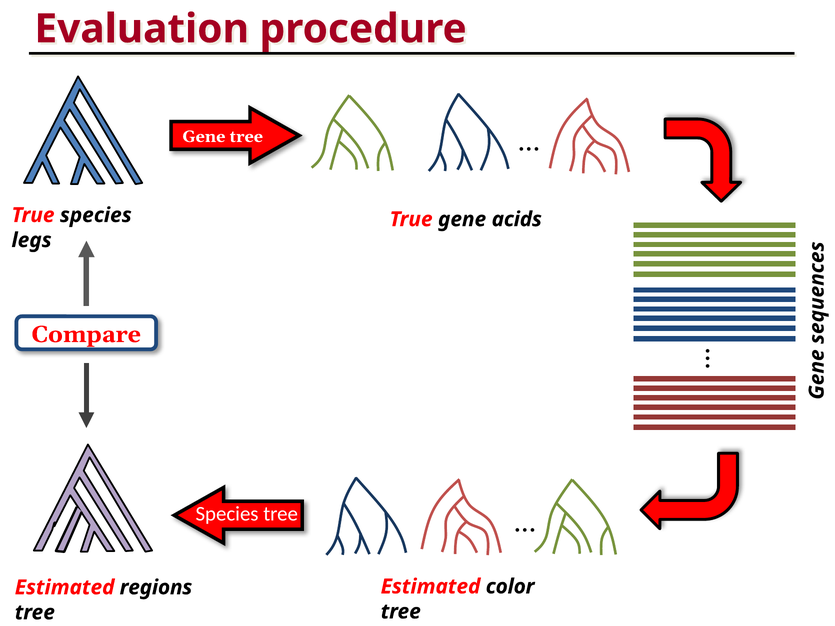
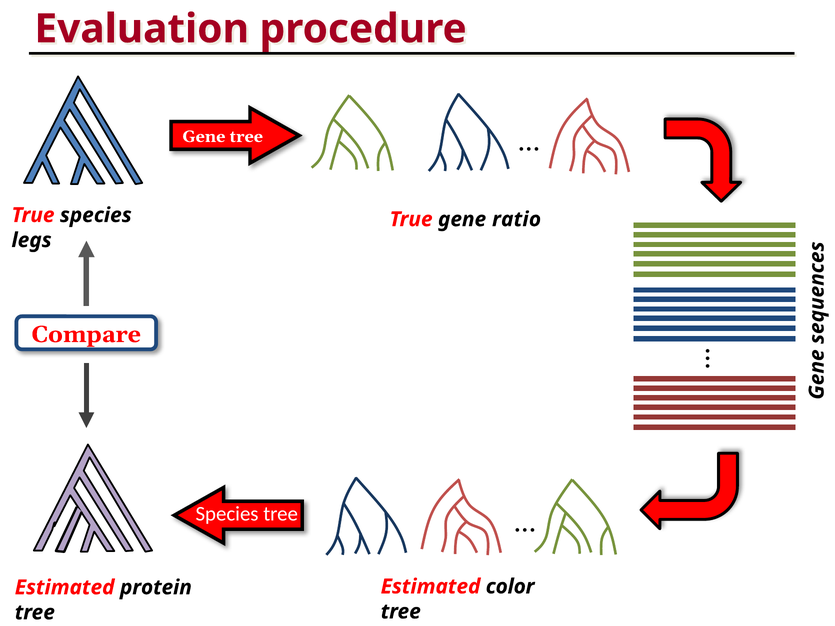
acids: acids -> ratio
regions: regions -> protein
